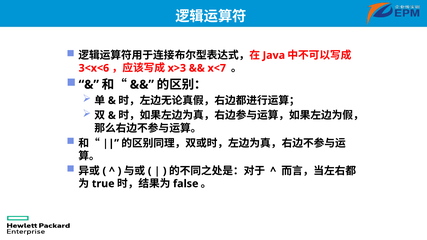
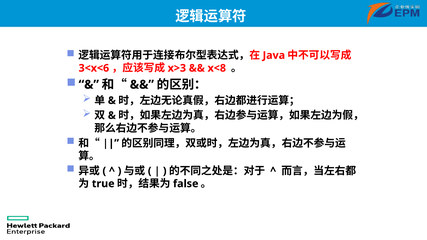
x<7: x<7 -> x<8
